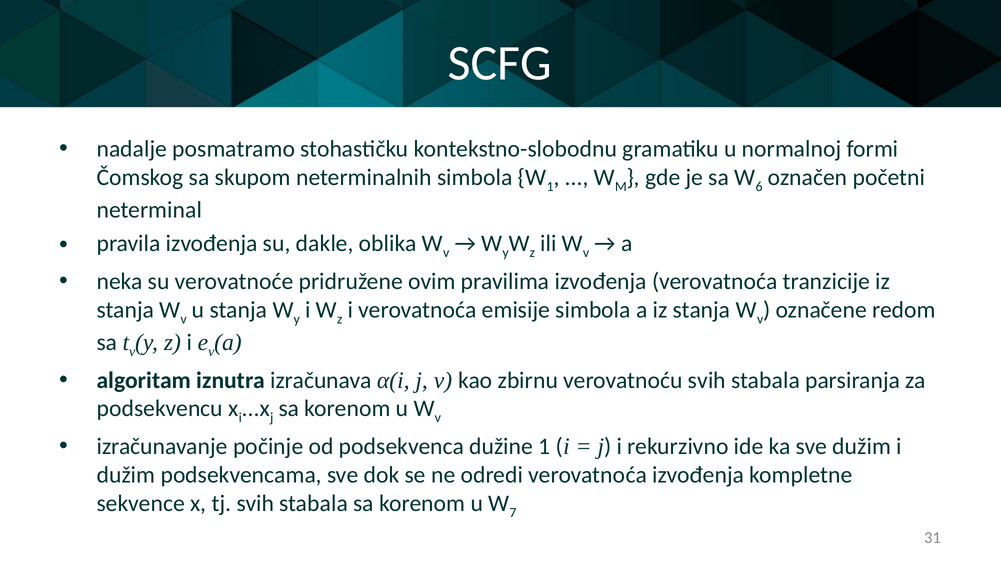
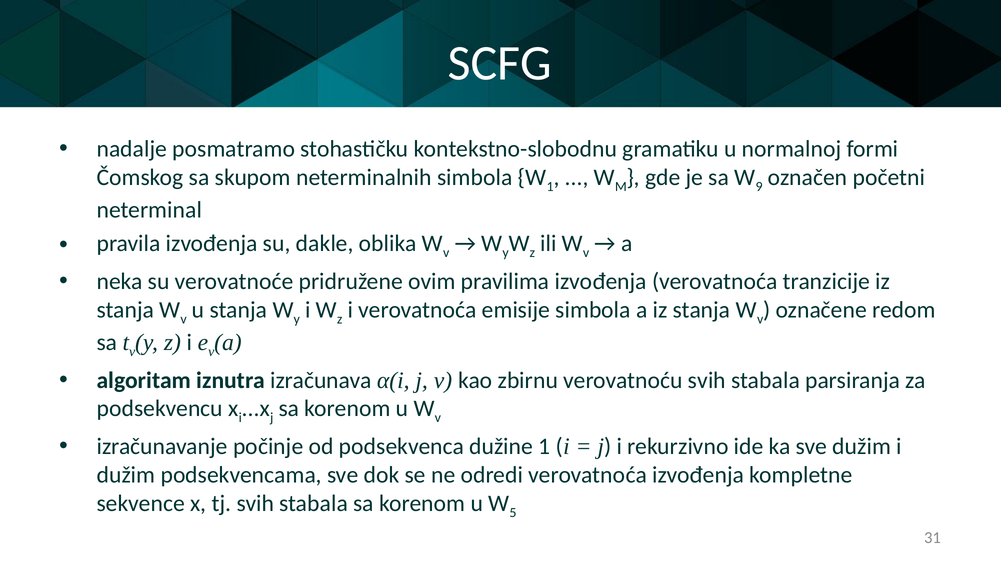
6: 6 -> 9
7: 7 -> 5
